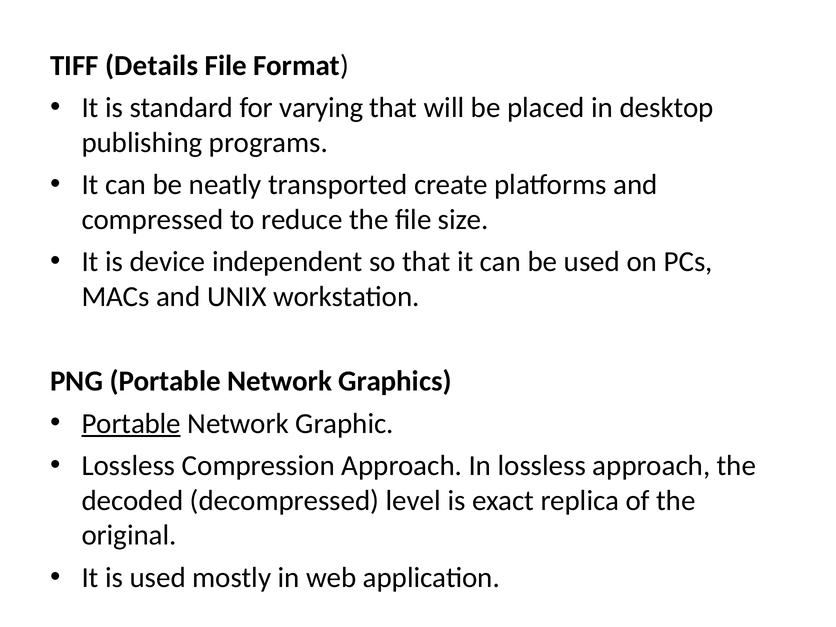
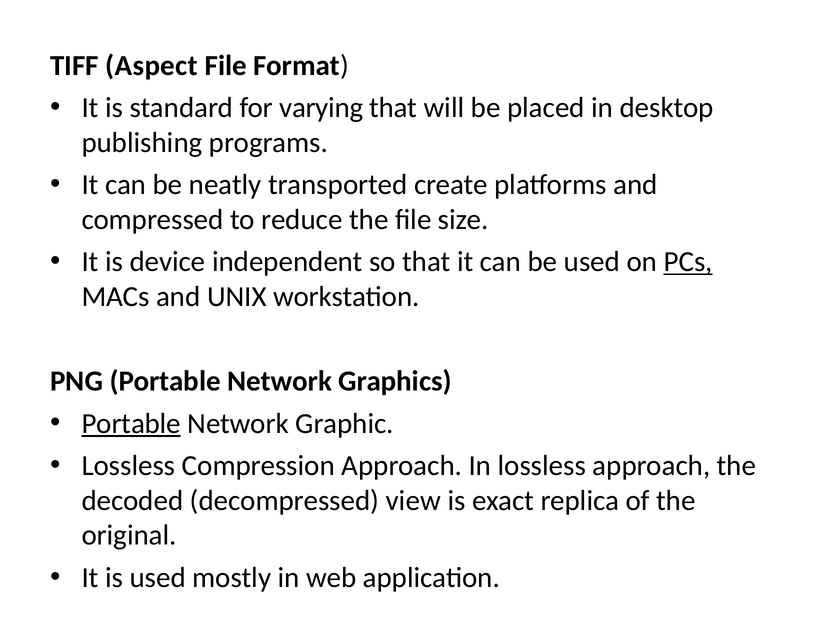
Details: Details -> Aspect
PCs underline: none -> present
level: level -> view
